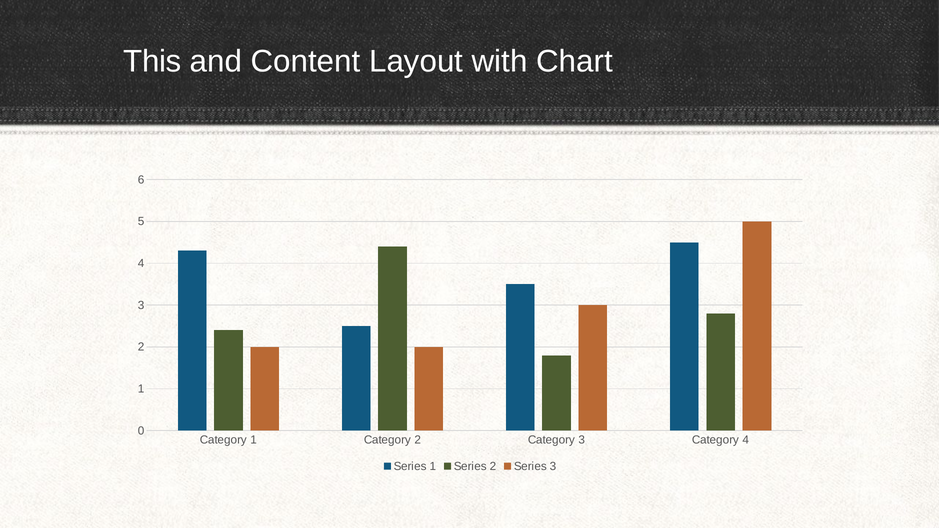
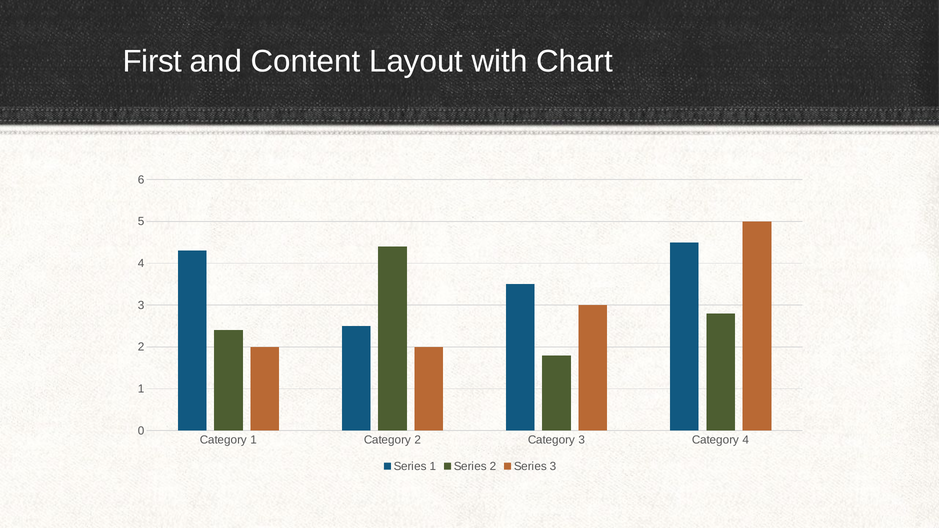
This: This -> First
